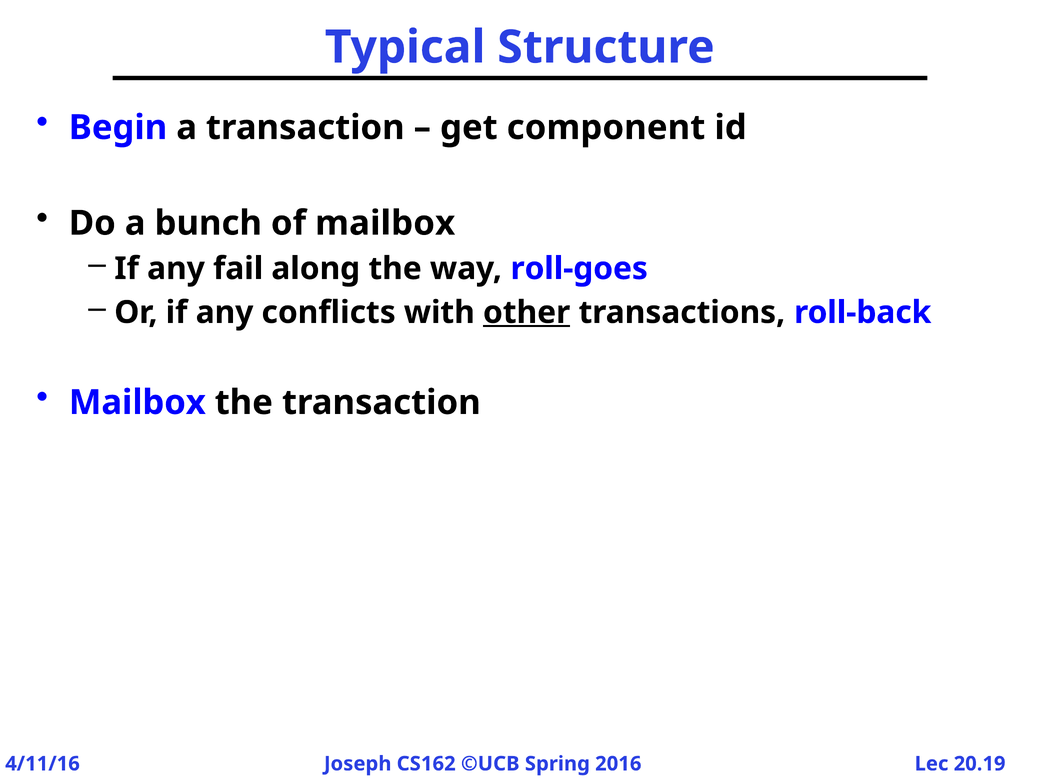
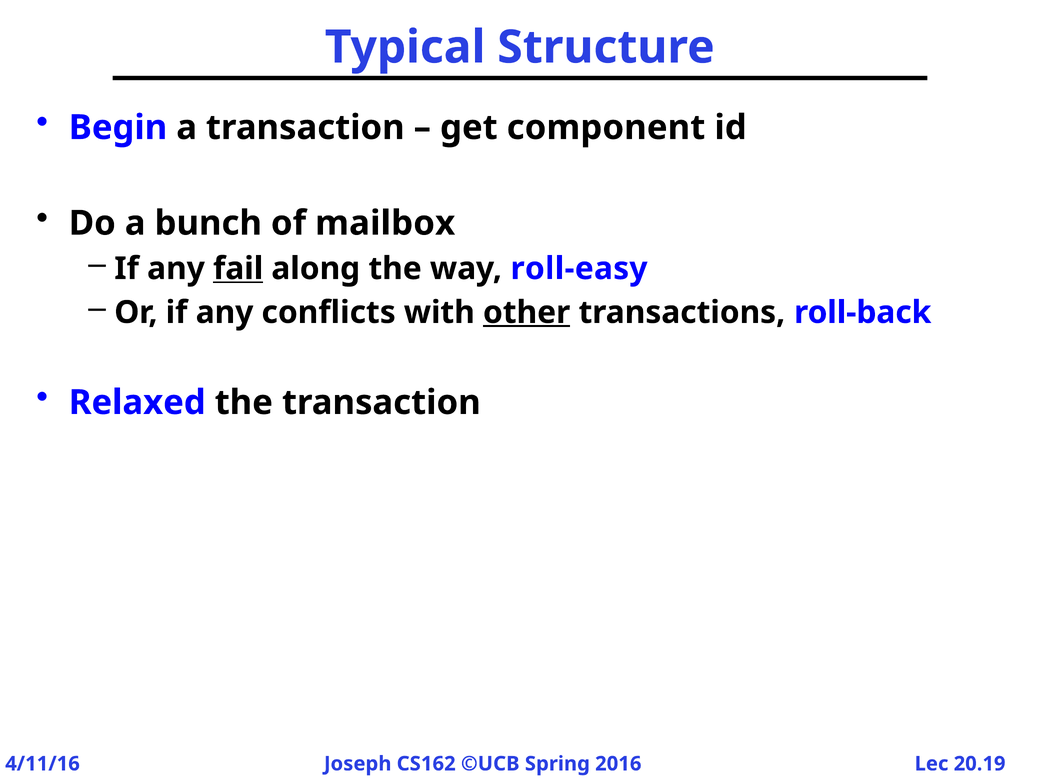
fail underline: none -> present
roll-goes: roll-goes -> roll-easy
Mailbox at (137, 403): Mailbox -> Relaxed
